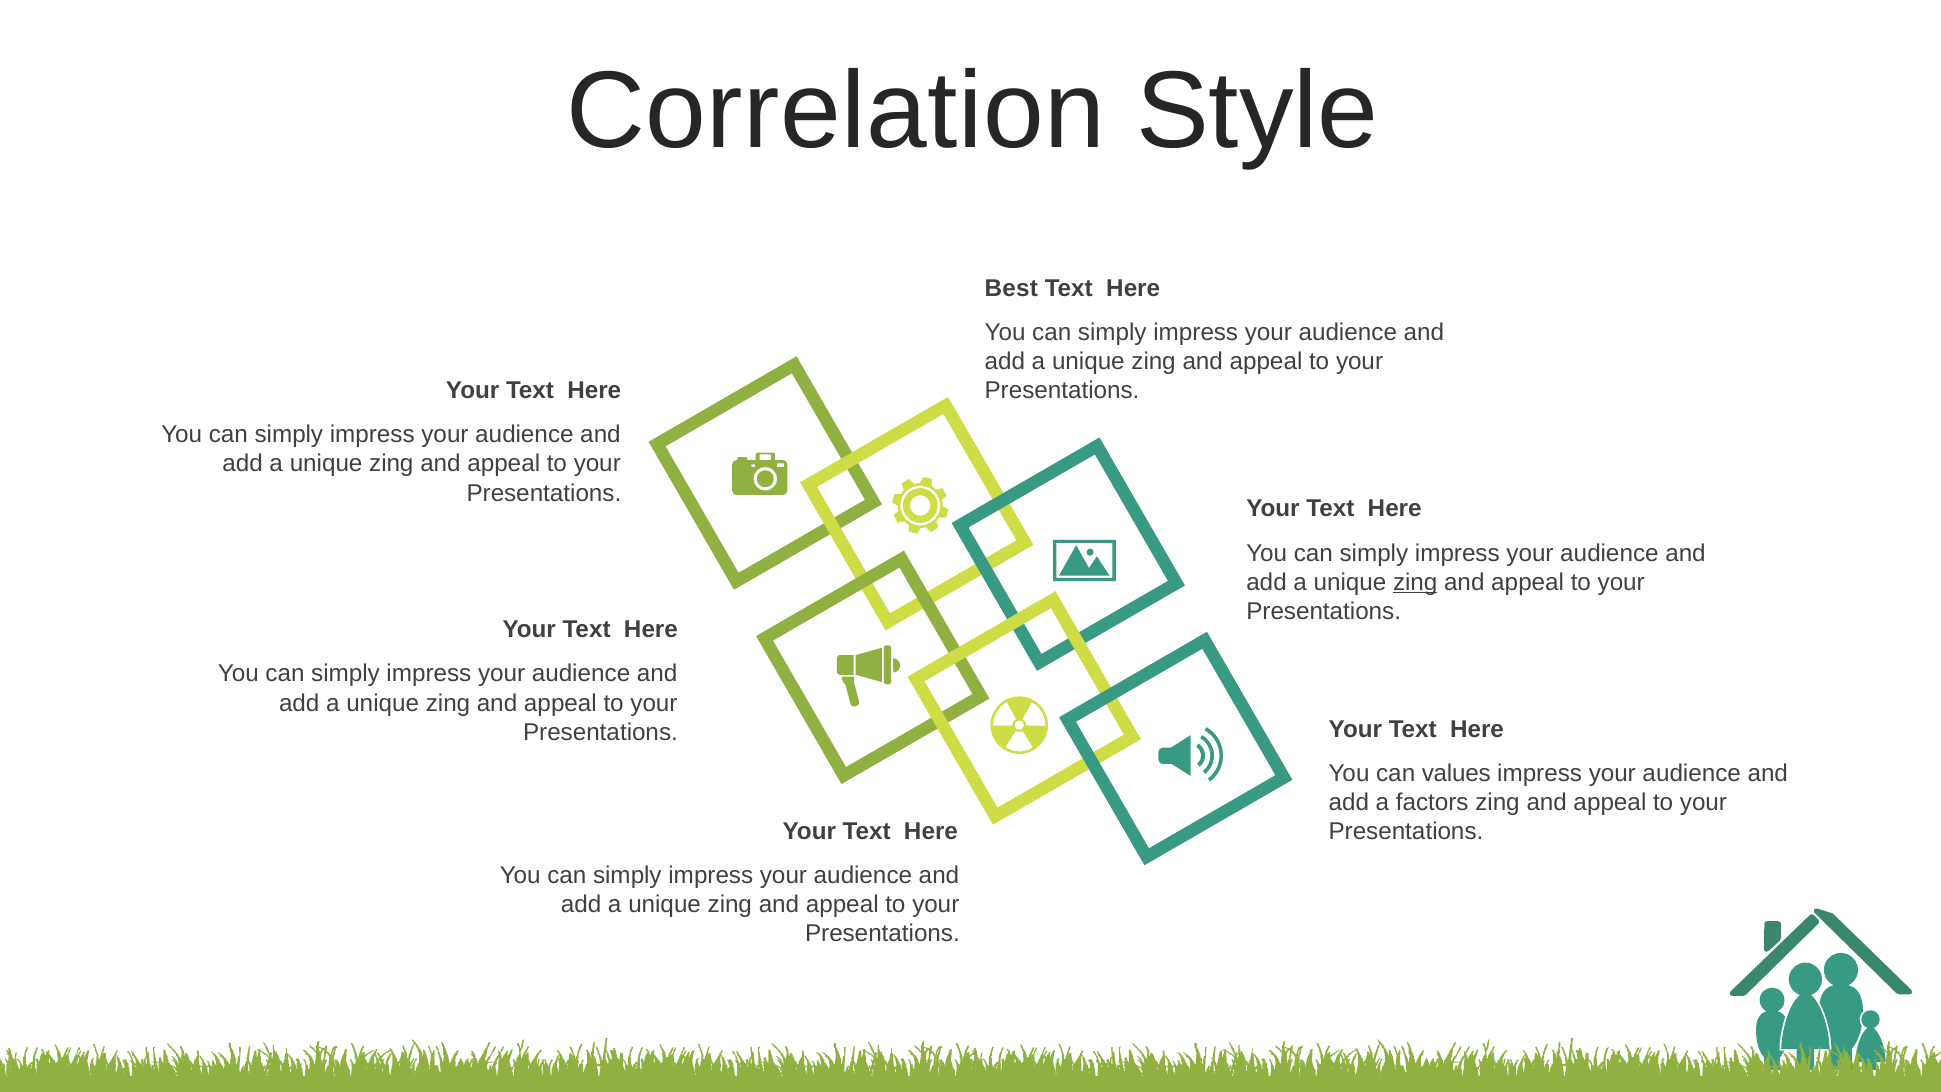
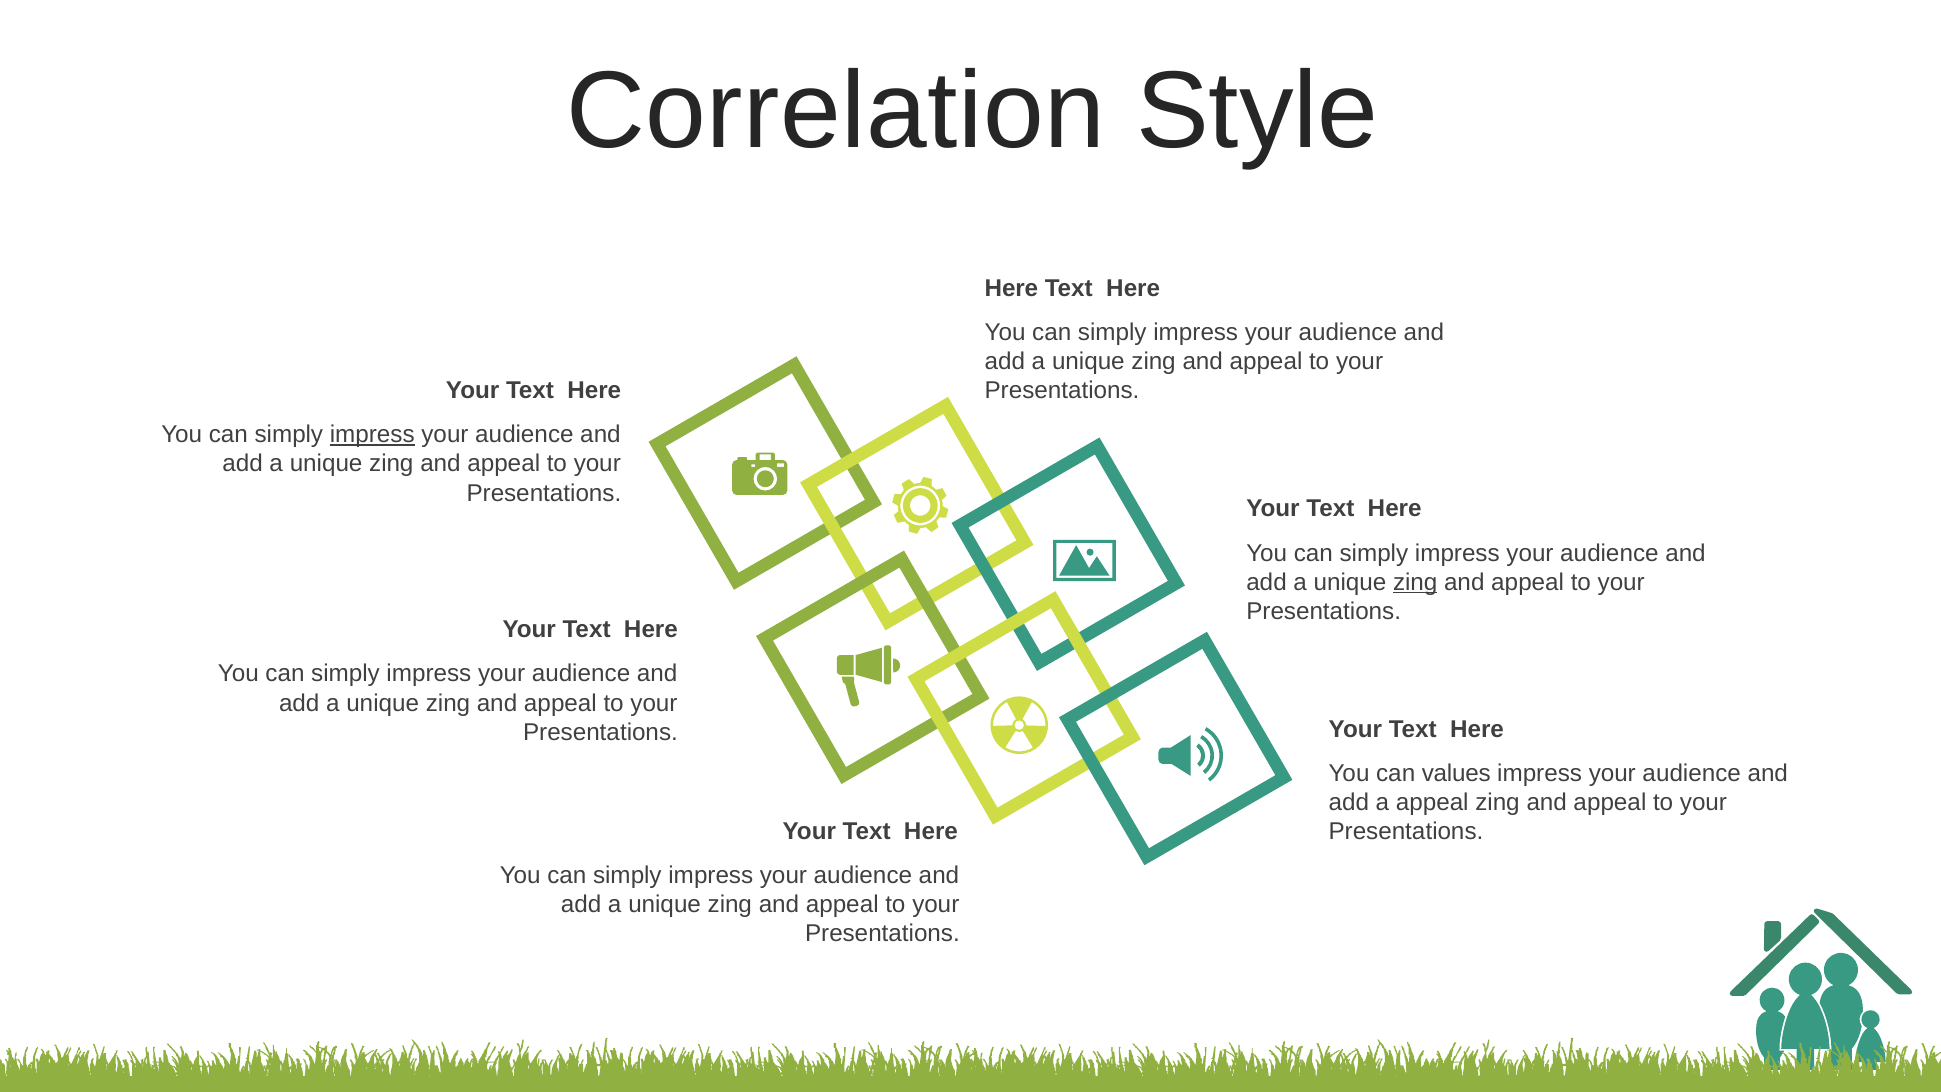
Best at (1011, 288): Best -> Here
impress at (372, 435) underline: none -> present
a factors: factors -> appeal
